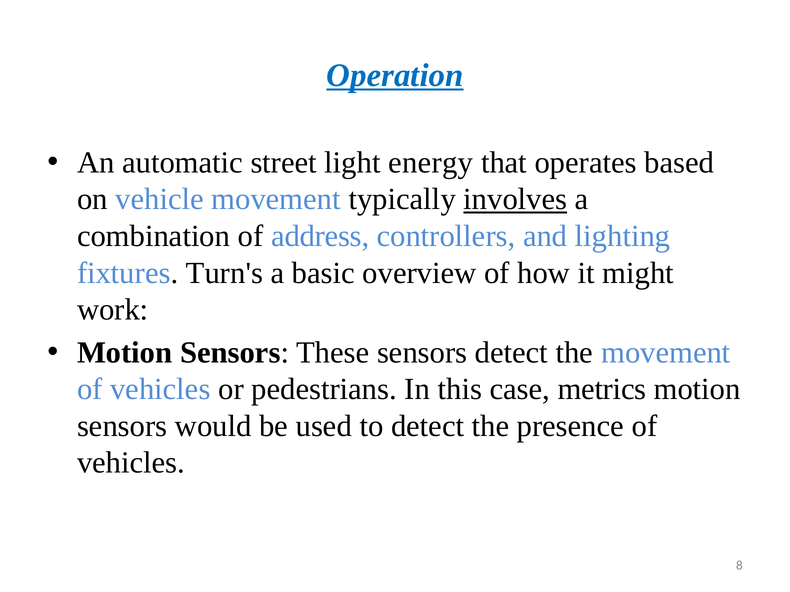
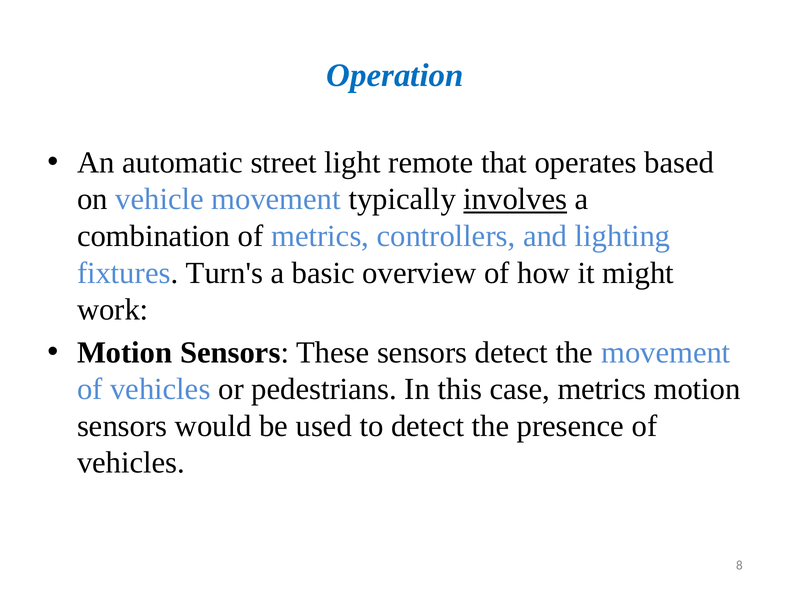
Operation underline: present -> none
energy: energy -> remote
of address: address -> metrics
